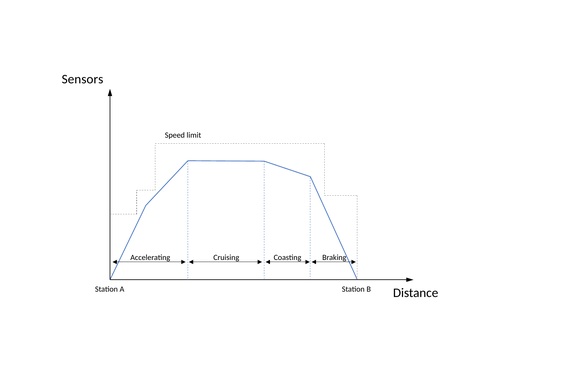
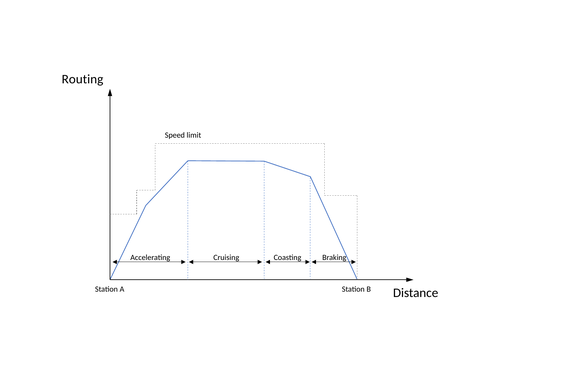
Sensors: Sensors -> Routing
